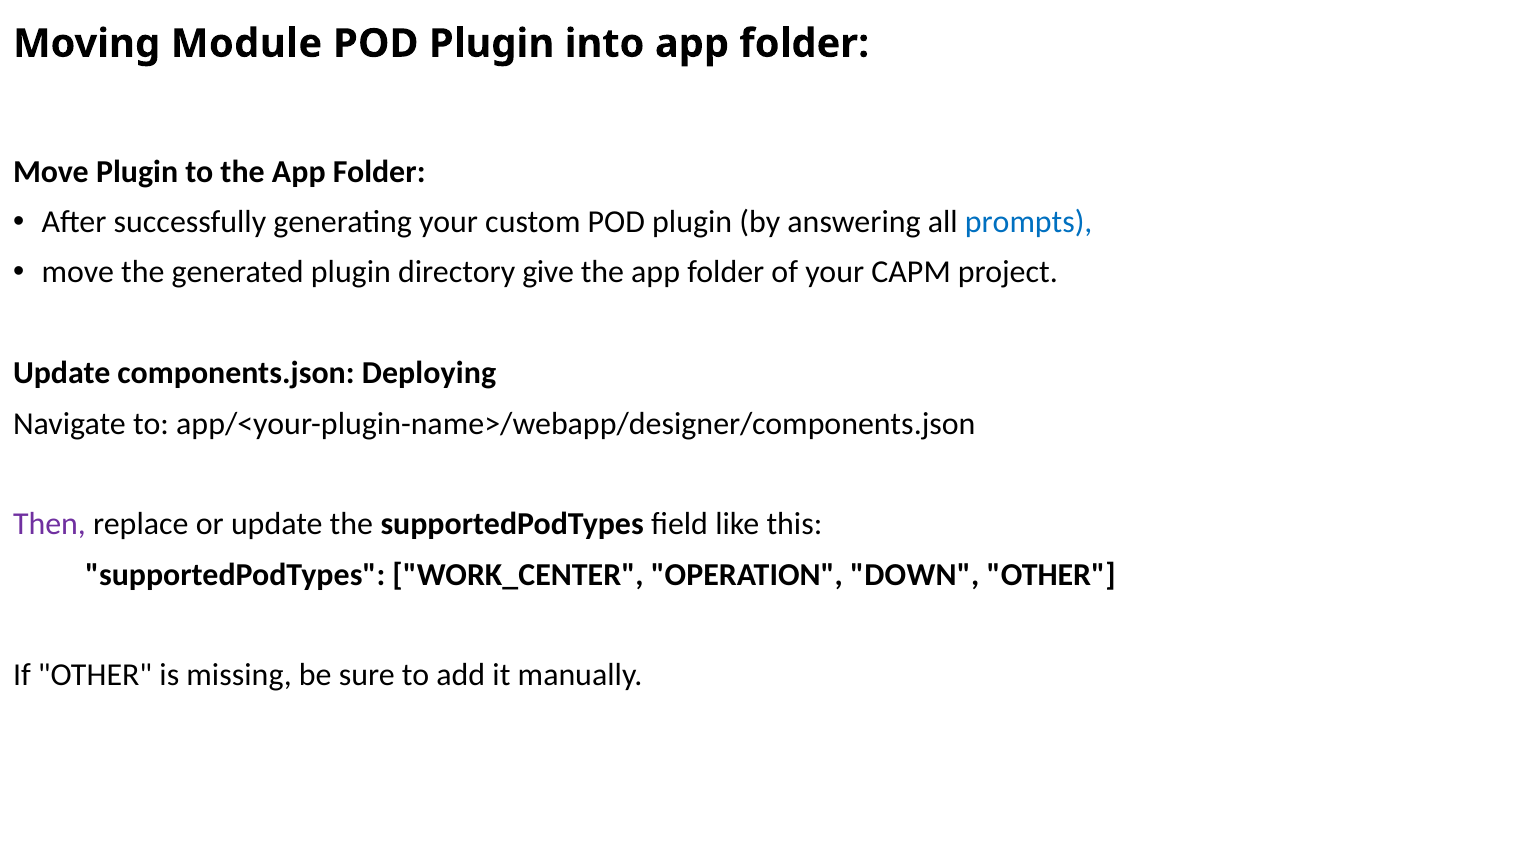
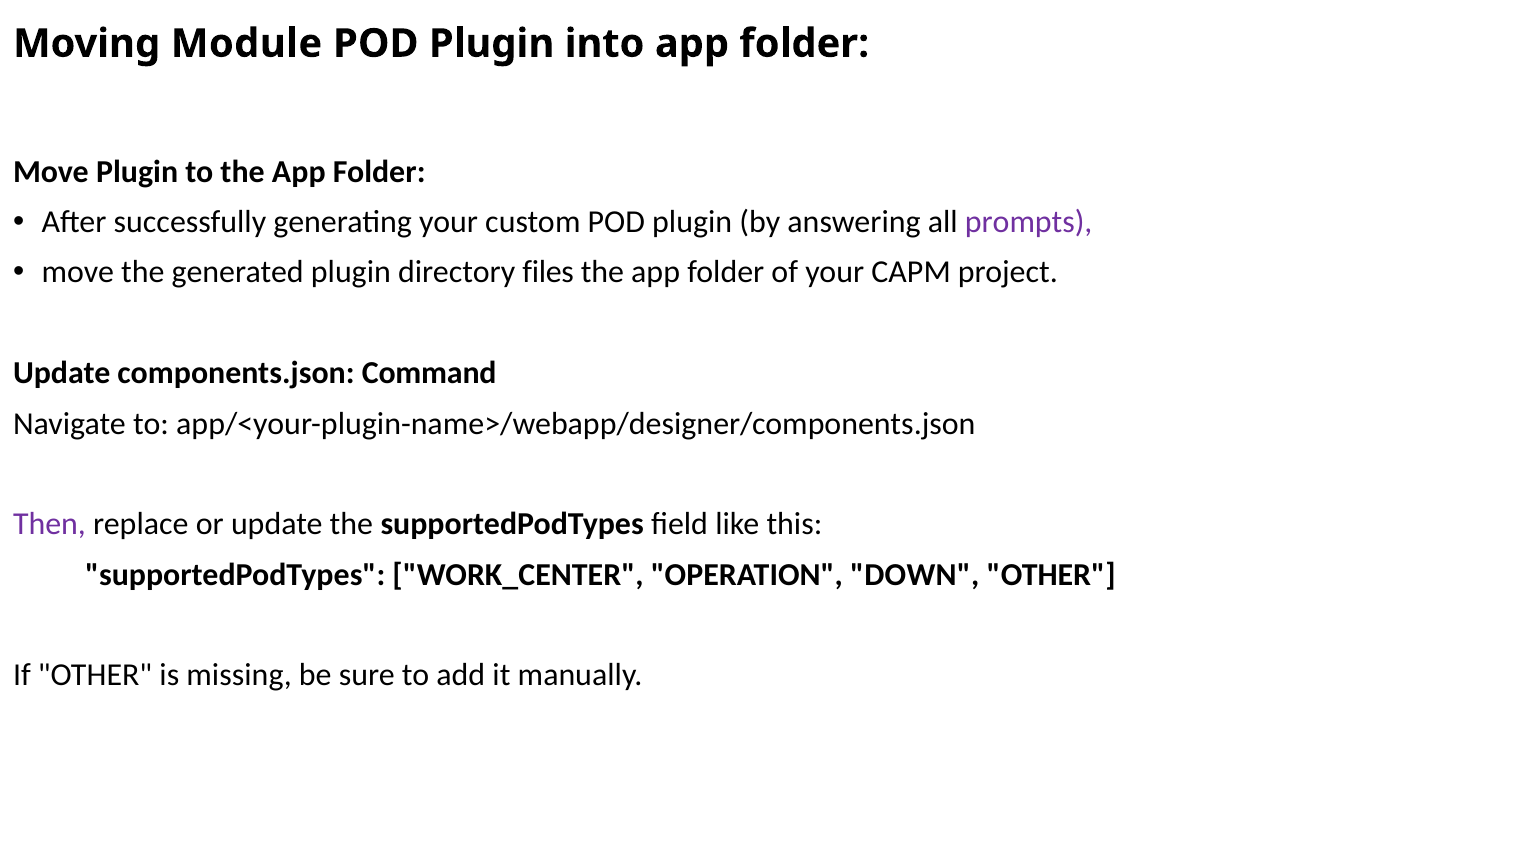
prompts colour: blue -> purple
give: give -> files
Deploying: Deploying -> Command
